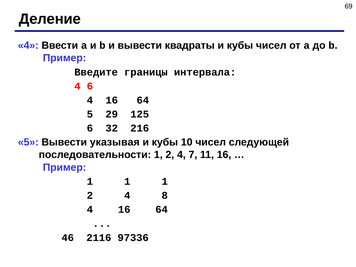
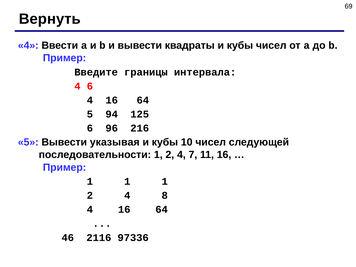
Деление: Деление -> Вернуть
29: 29 -> 94
32: 32 -> 96
